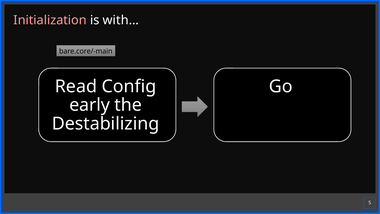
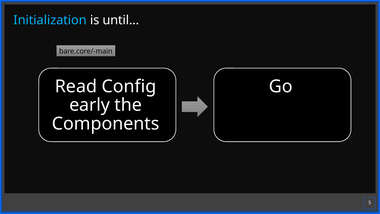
Initialization colour: pink -> light blue
with…: with… -> until…
Destabilizing: Destabilizing -> Components
